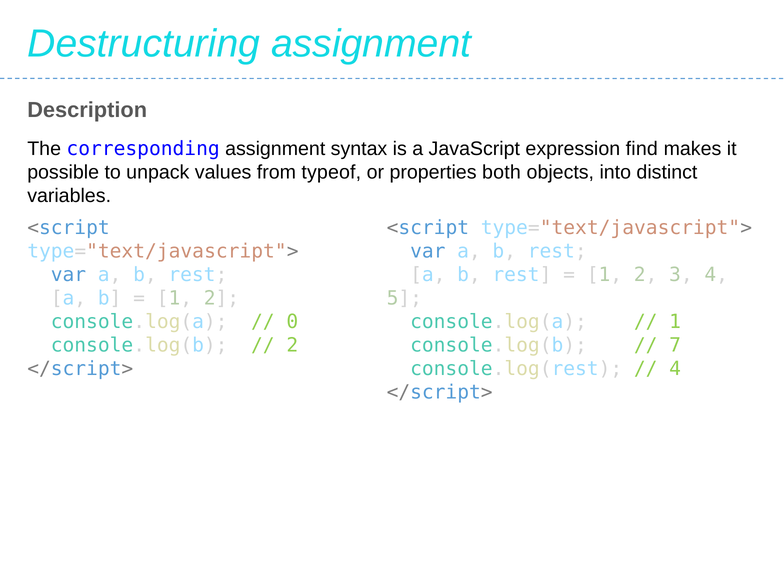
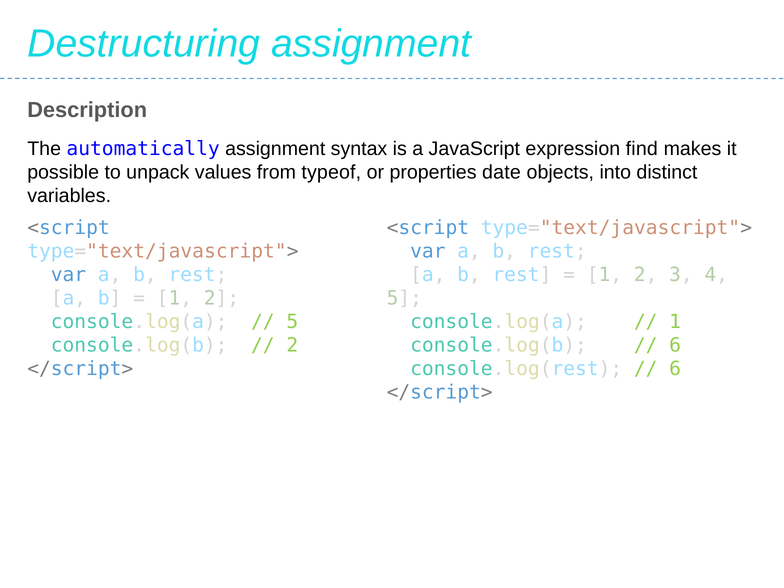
corresponding: corresponding -> automatically
both: both -> date
0 at (292, 322): 0 -> 5
7 at (675, 345): 7 -> 6
4 at (675, 369): 4 -> 6
